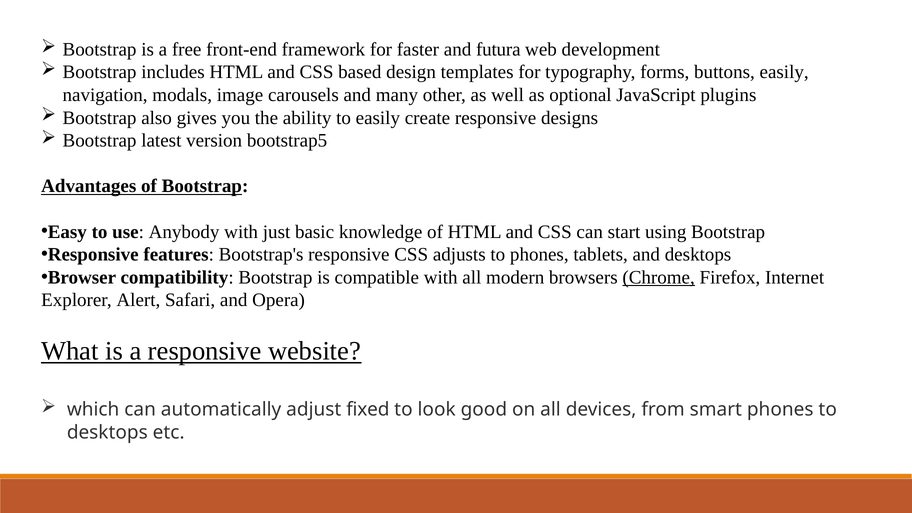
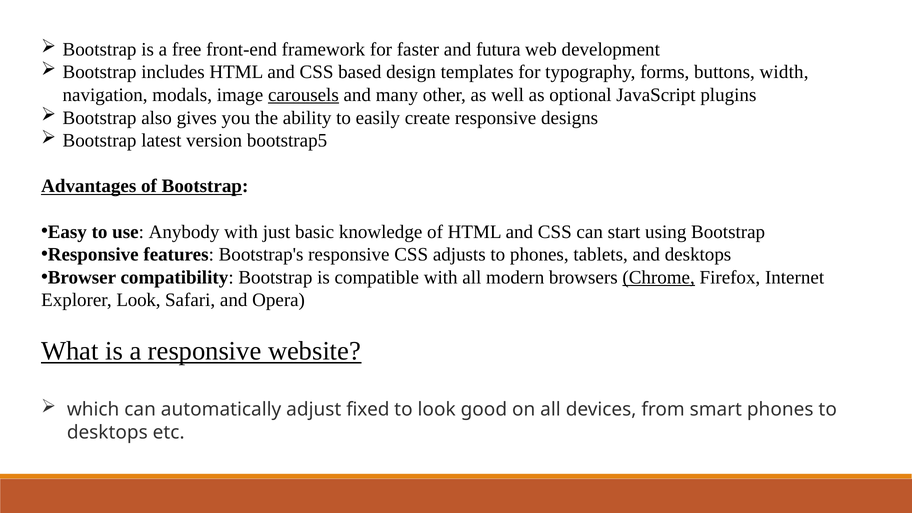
buttons easily: easily -> width
carousels underline: none -> present
Explorer Alert: Alert -> Look
